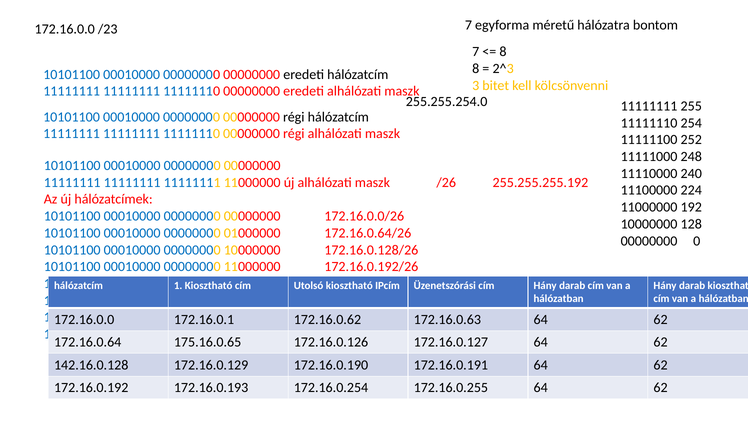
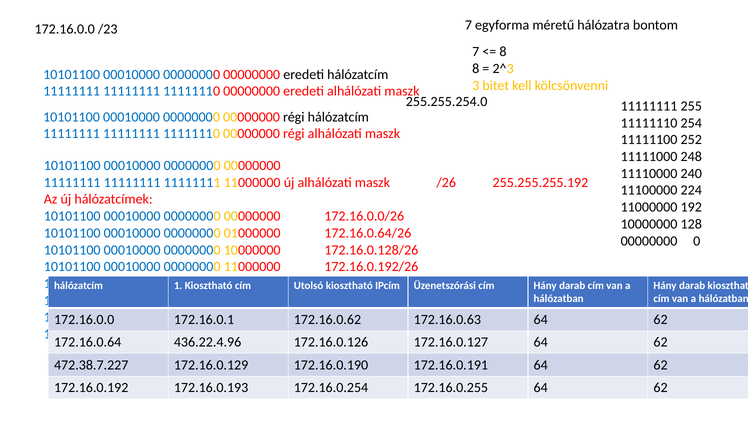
175.16.0.65: 175.16.0.65 -> 436.22.4.96
142.16.0.128: 142.16.0.128 -> 472.38.7.227
